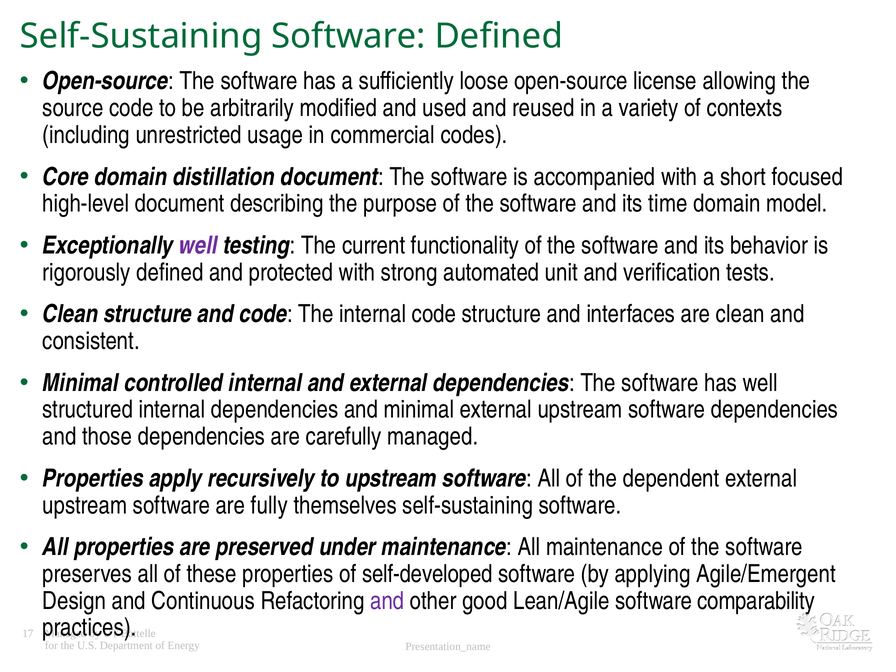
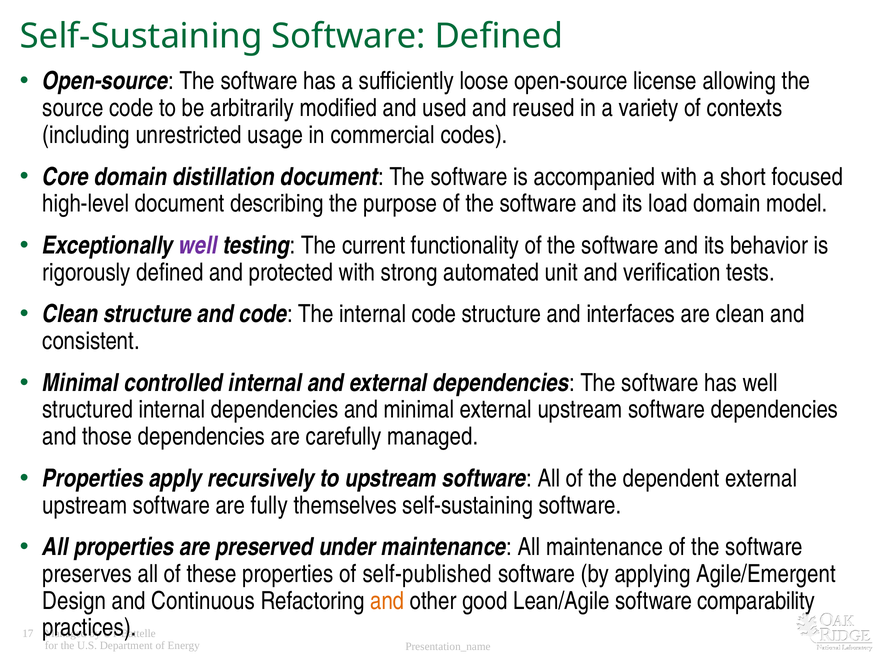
time: time -> load
self-developed: self-developed -> self-published
and at (387, 601) colour: purple -> orange
